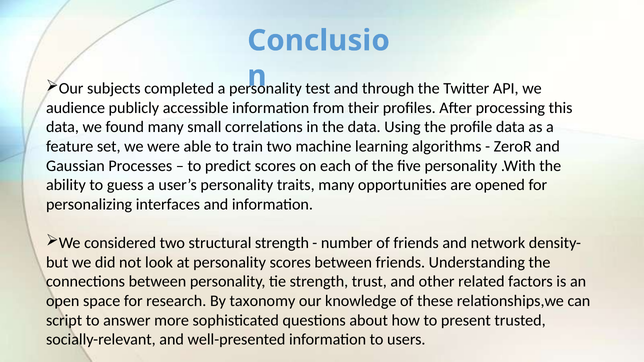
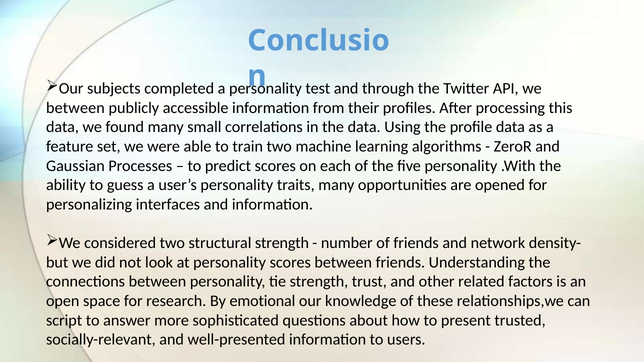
audience at (76, 108): audience -> between
taxonomy: taxonomy -> emotional
